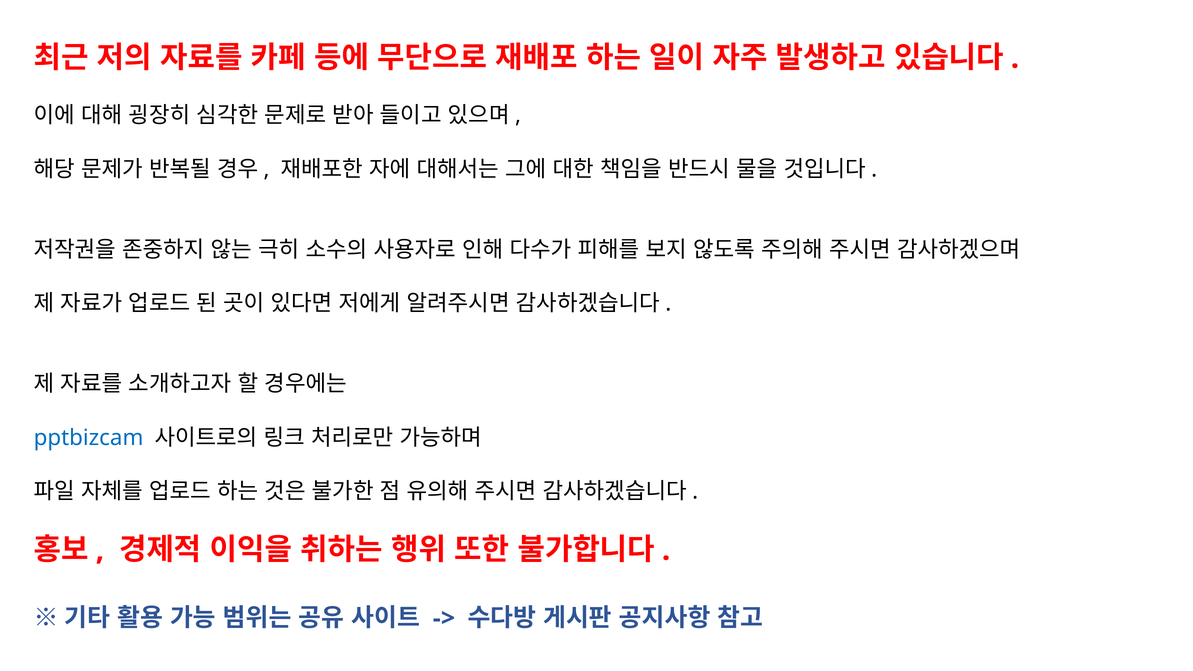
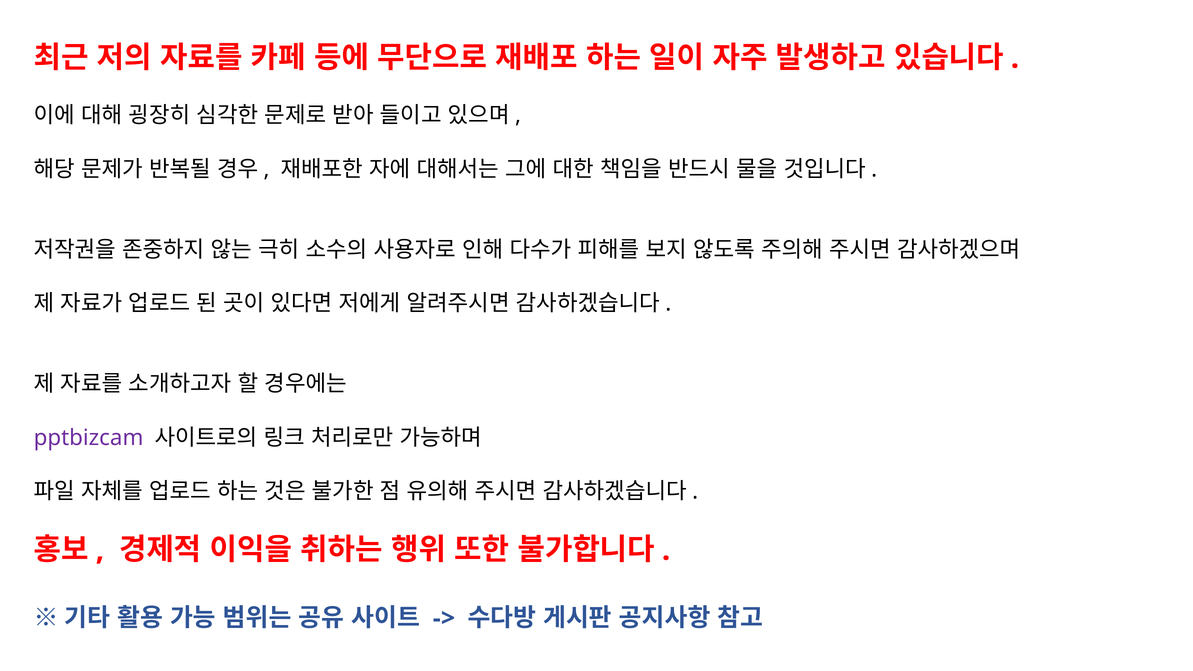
pptbizcam colour: blue -> purple
